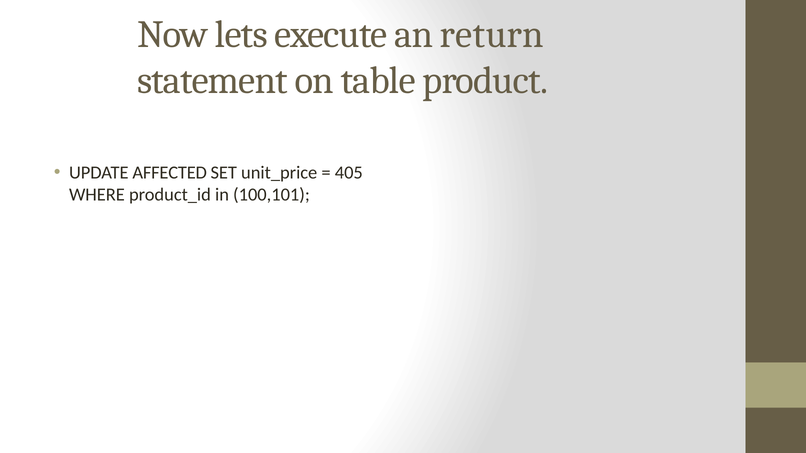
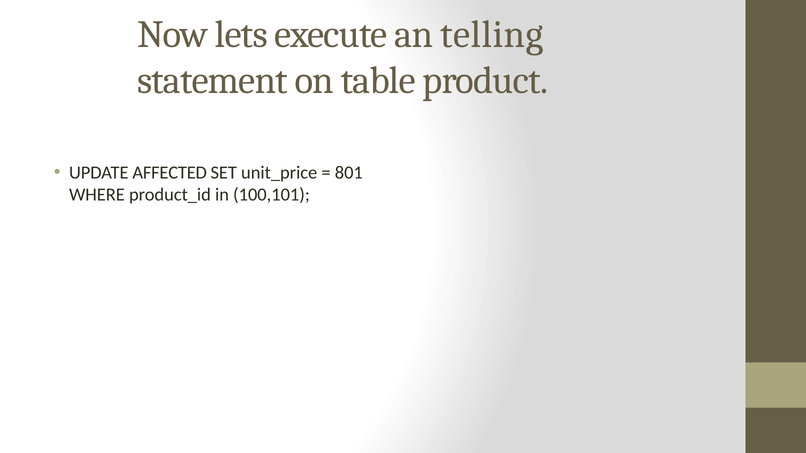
return: return -> telling
405: 405 -> 801
